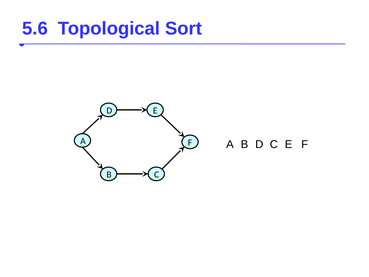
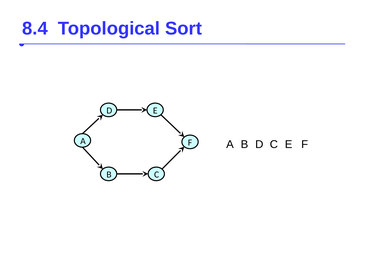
5.6: 5.6 -> 8.4
